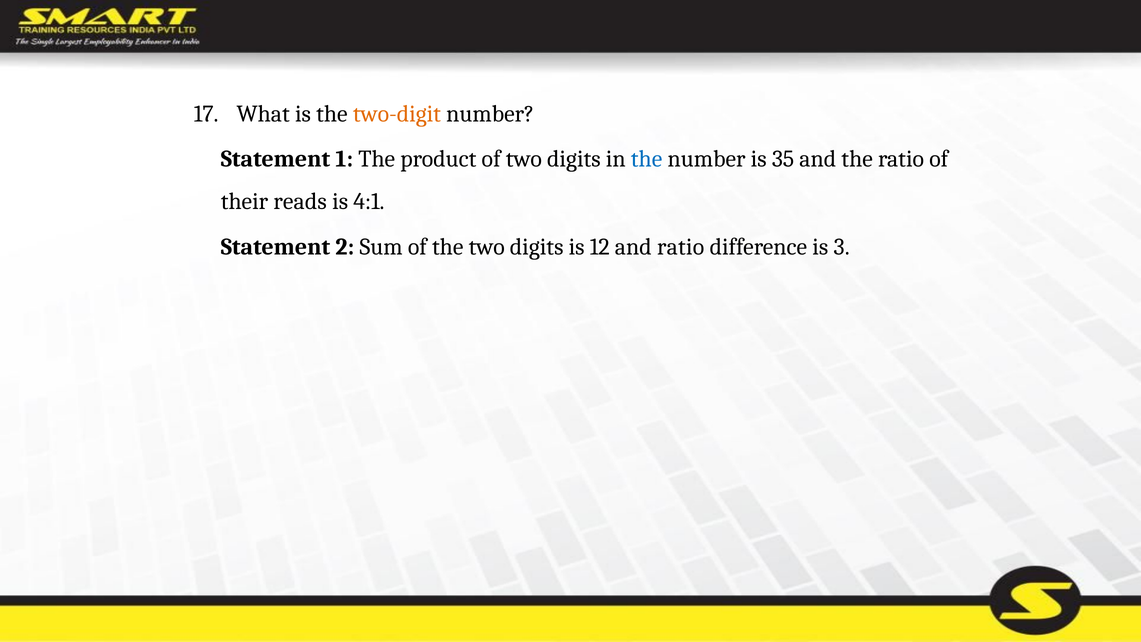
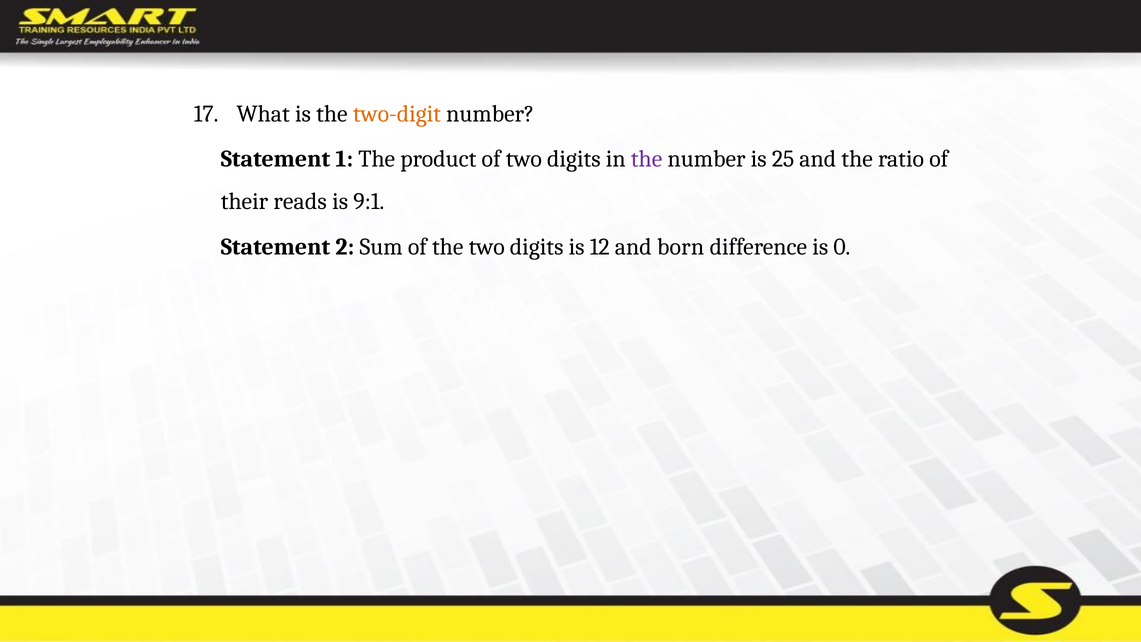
the at (647, 159) colour: blue -> purple
35: 35 -> 25
4:1: 4:1 -> 9:1
and ratio: ratio -> born
3: 3 -> 0
